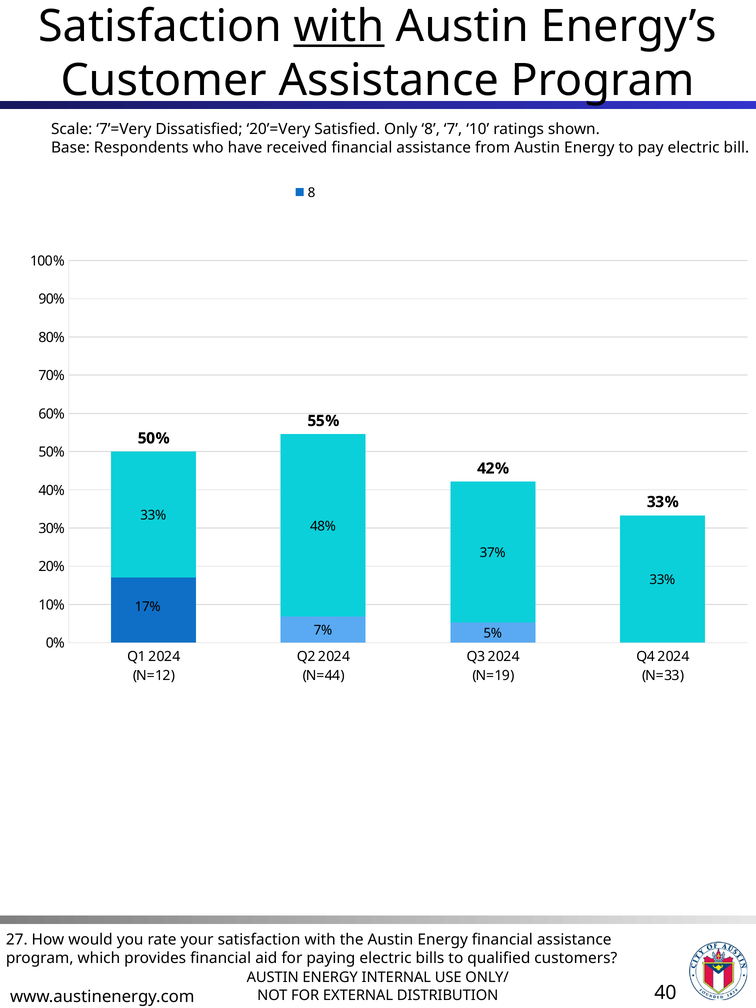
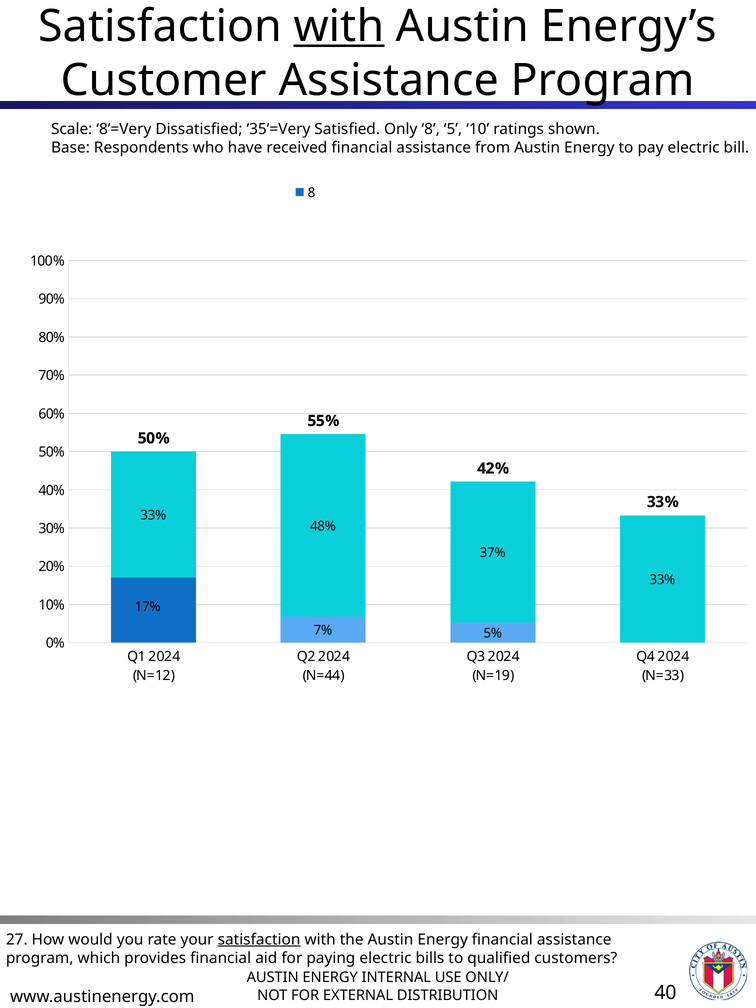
7’=Very: 7’=Very -> 8’=Very
20’=Very: 20’=Very -> 35’=Very
7: 7 -> 5
satisfaction at (259, 939) underline: none -> present
